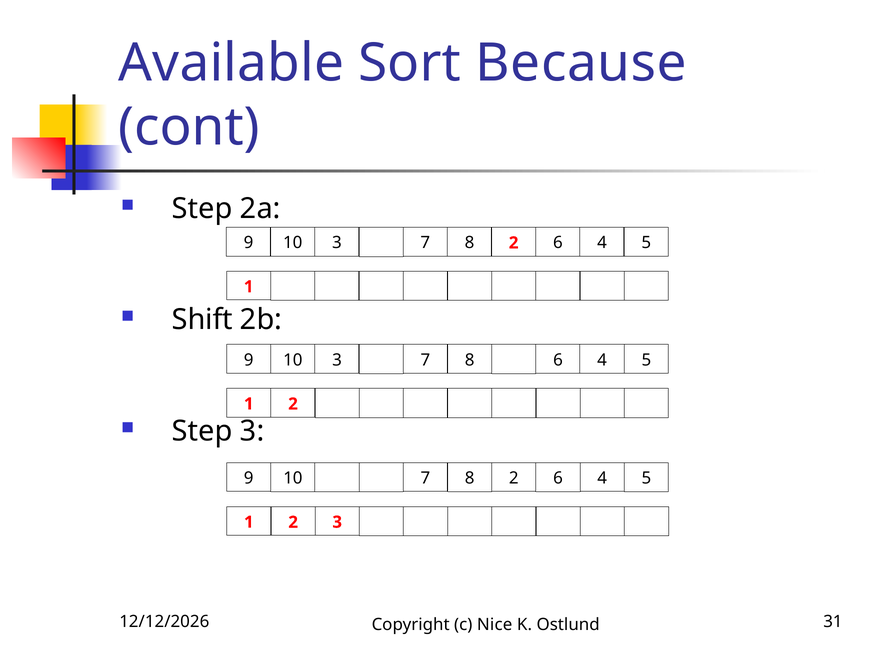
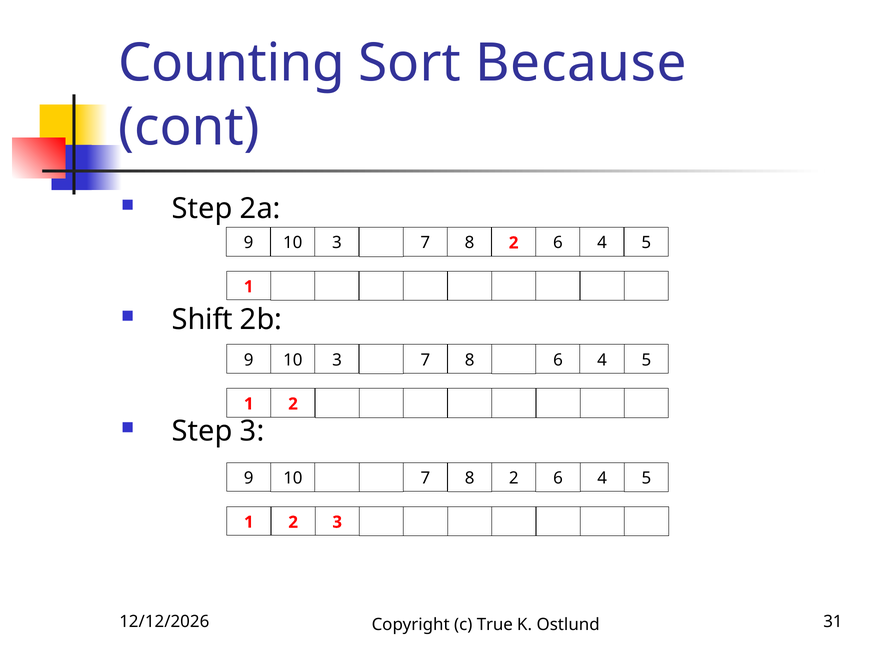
Available: Available -> Counting
Nice: Nice -> True
